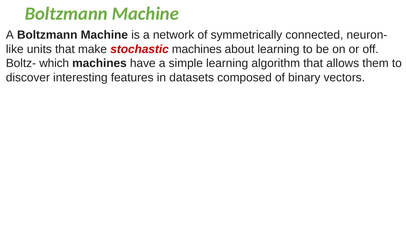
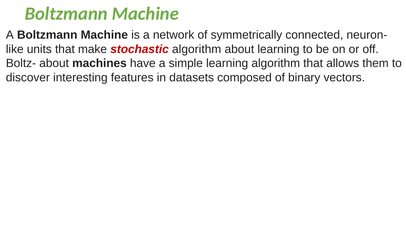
stochastic machines: machines -> algorithm
Boltz- which: which -> about
